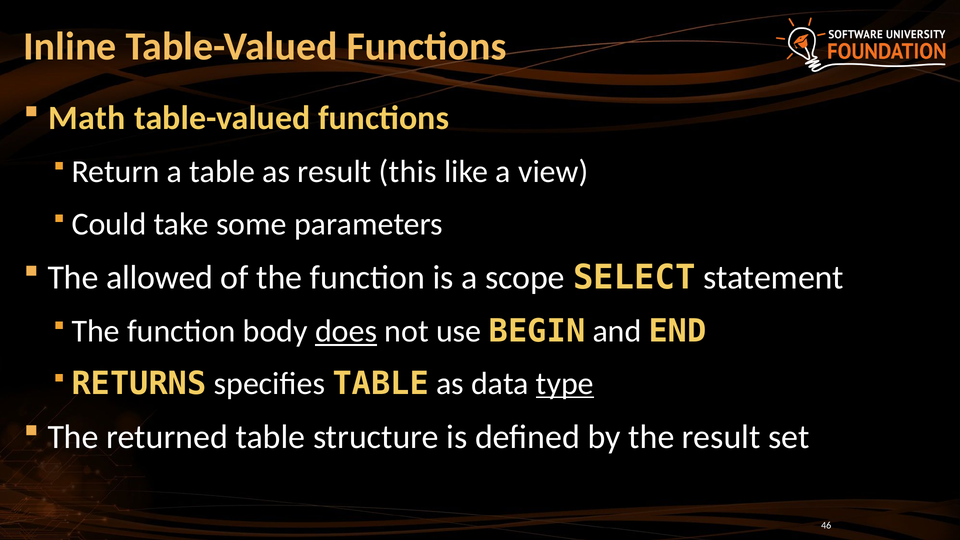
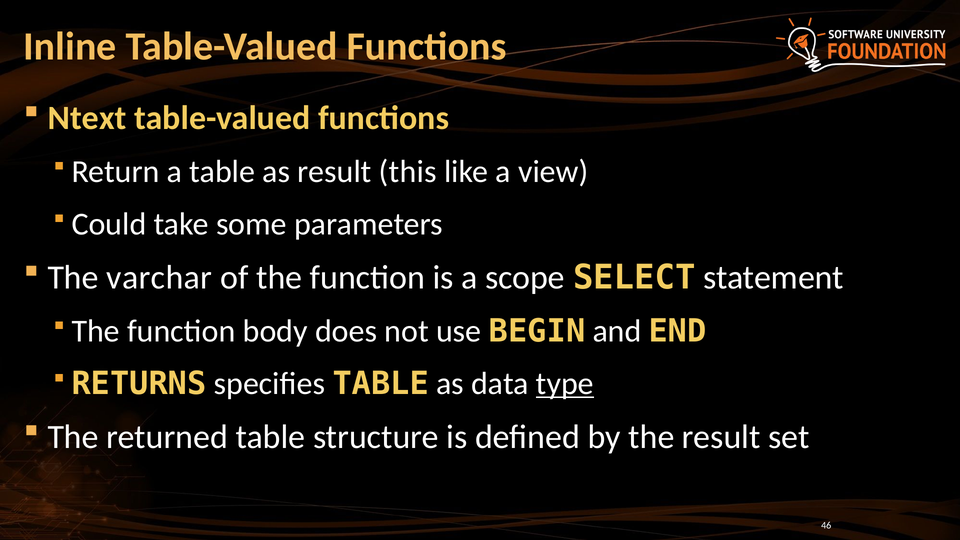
Math: Math -> Ntext
allowed: allowed -> varchar
does underline: present -> none
